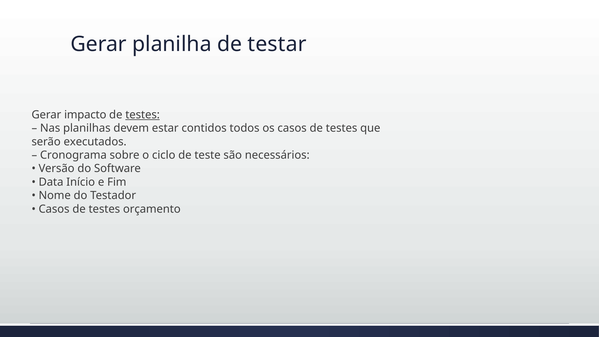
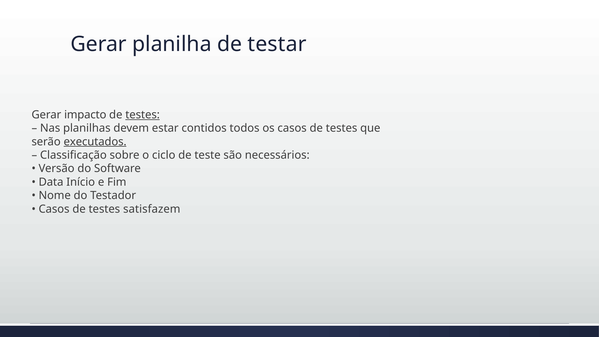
executados underline: none -> present
Cronograma: Cronograma -> Classificação
orçamento: orçamento -> satisfazem
